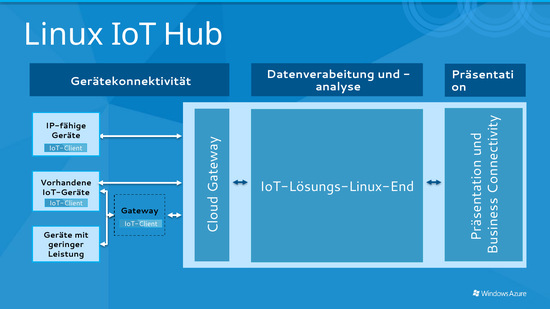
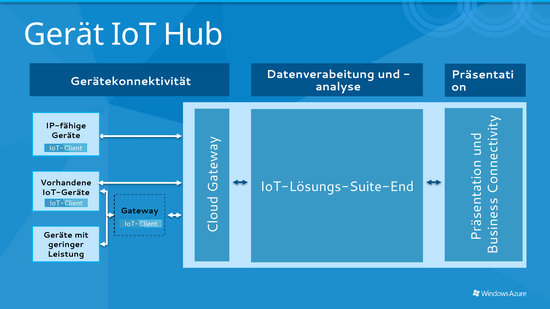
Linux: Linux -> Gerät
IoT-Lösungs-Linux-End: IoT-Lösungs-Linux-End -> IoT-Lösungs-Suite-End
